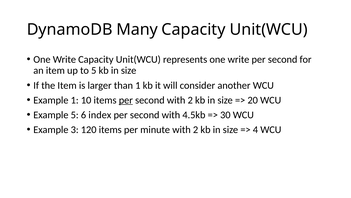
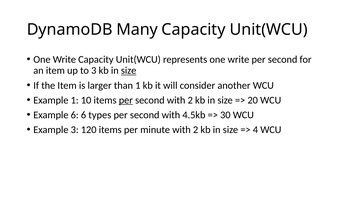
to 5: 5 -> 3
size at (129, 70) underline: none -> present
Example 5: 5 -> 6
index: index -> types
